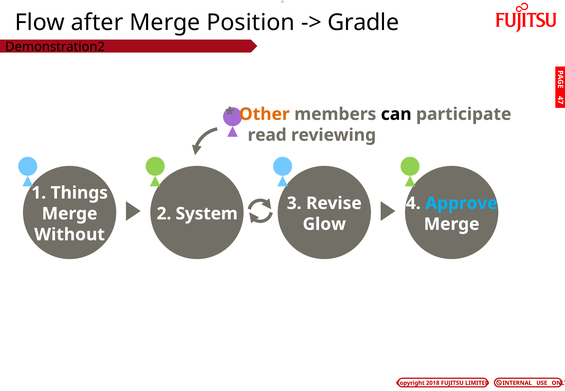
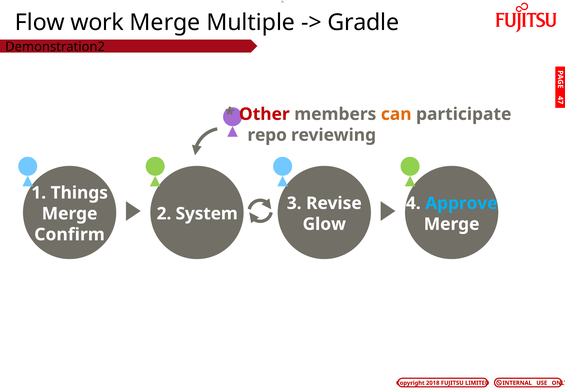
after: after -> work
Position: Position -> Multiple
Other colour: orange -> red
can colour: black -> orange
read: read -> repo
Without: Without -> Confirm
